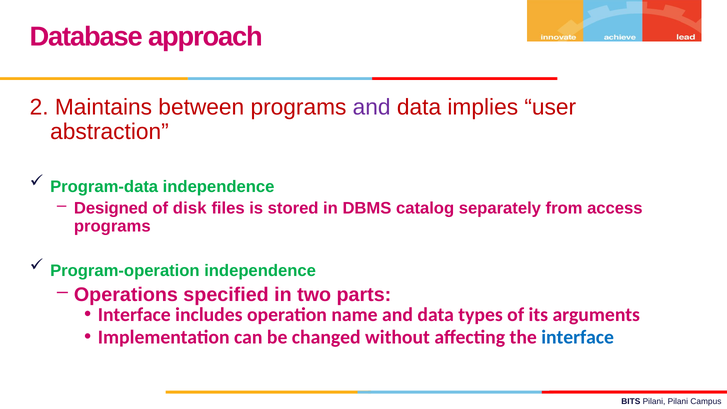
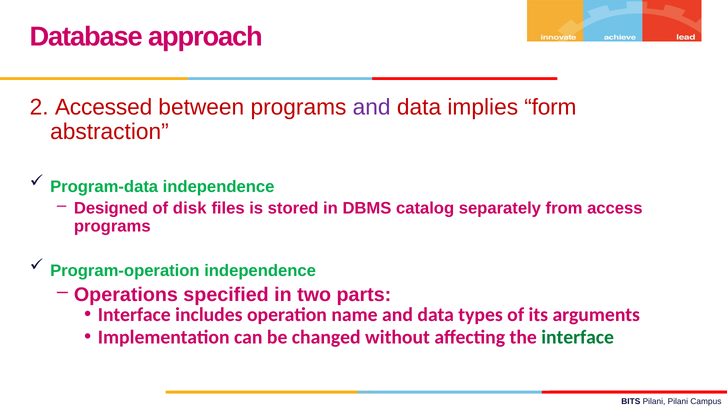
Maintains: Maintains -> Accessed
user: user -> form
interface at (578, 337) colour: blue -> green
